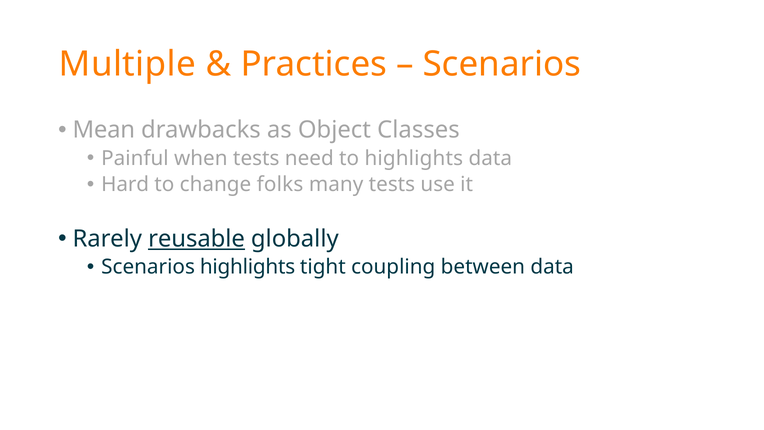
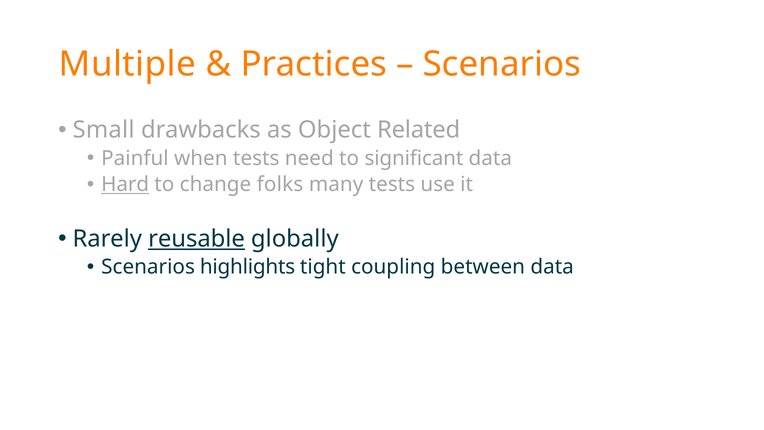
Mean: Mean -> Small
Classes: Classes -> Related
to highlights: highlights -> significant
Hard underline: none -> present
